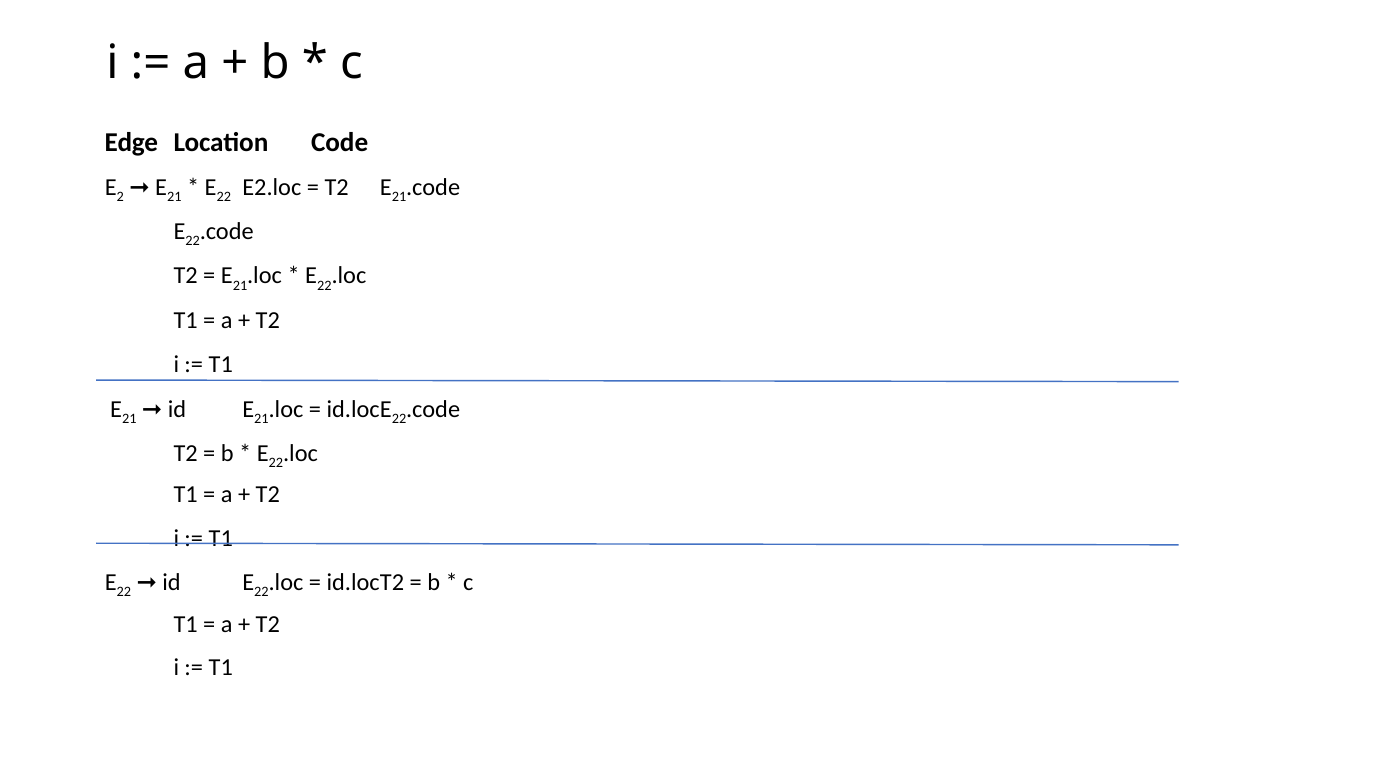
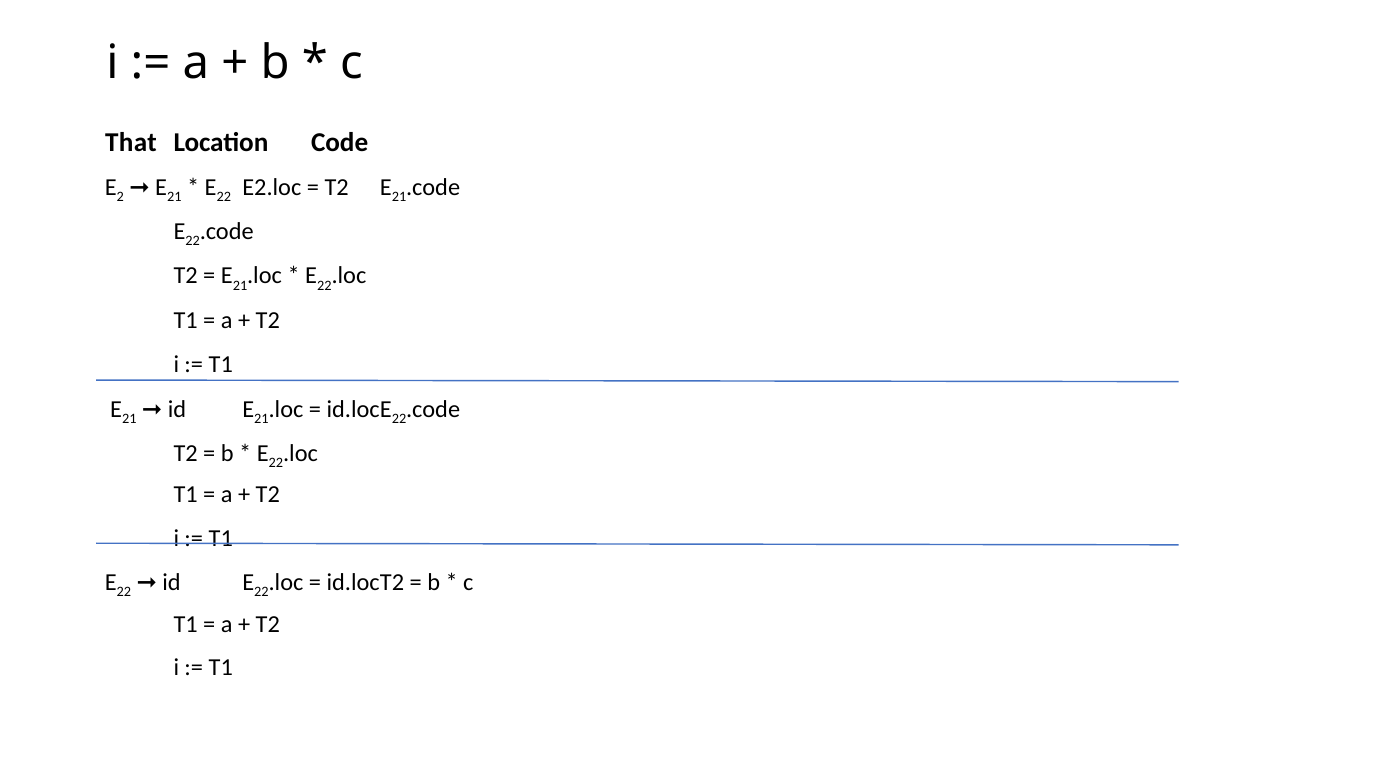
Edge: Edge -> That
